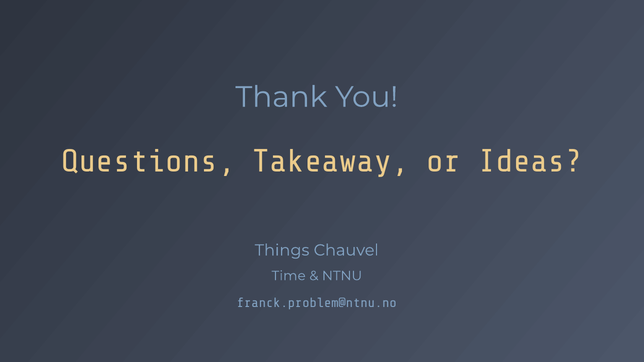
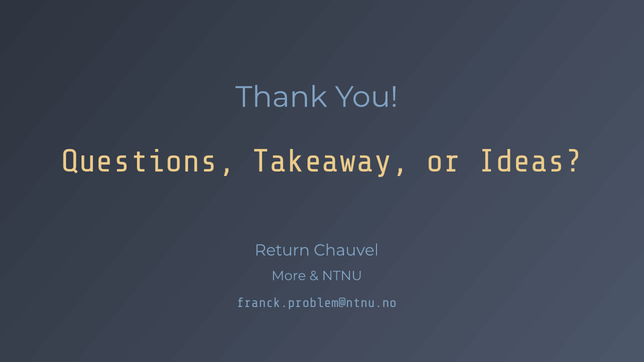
Things: Things -> Return
Time: Time -> More
